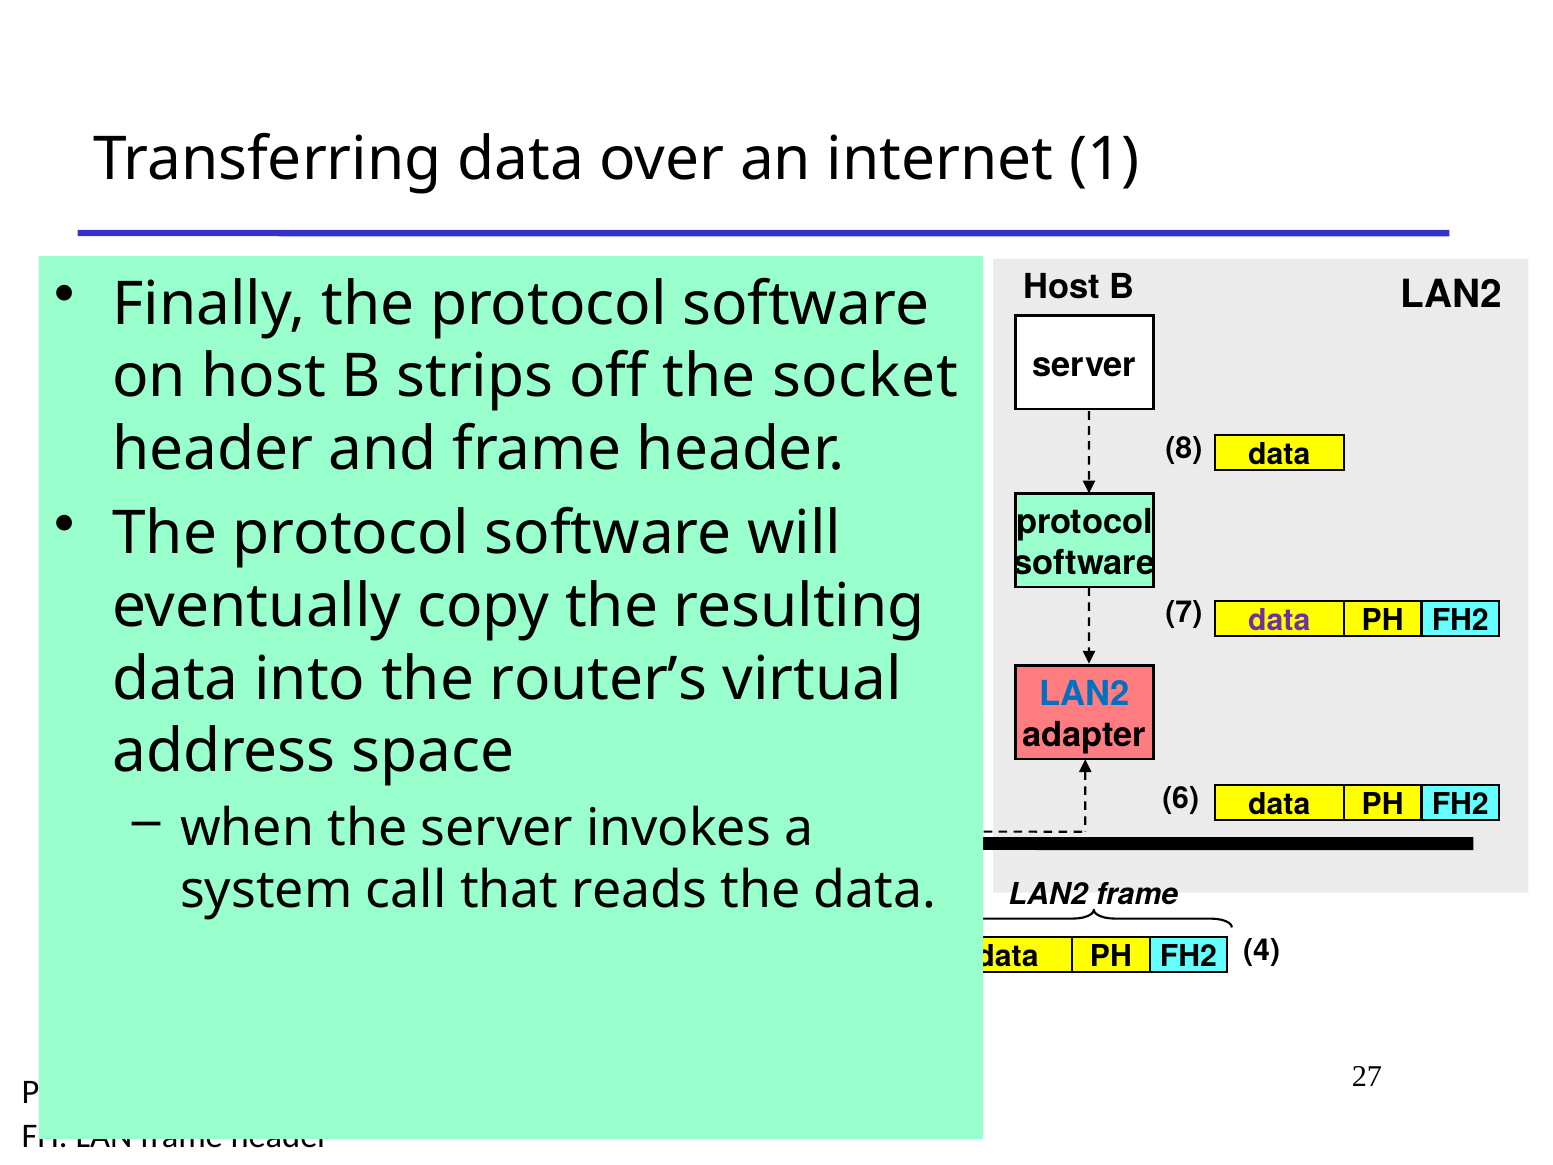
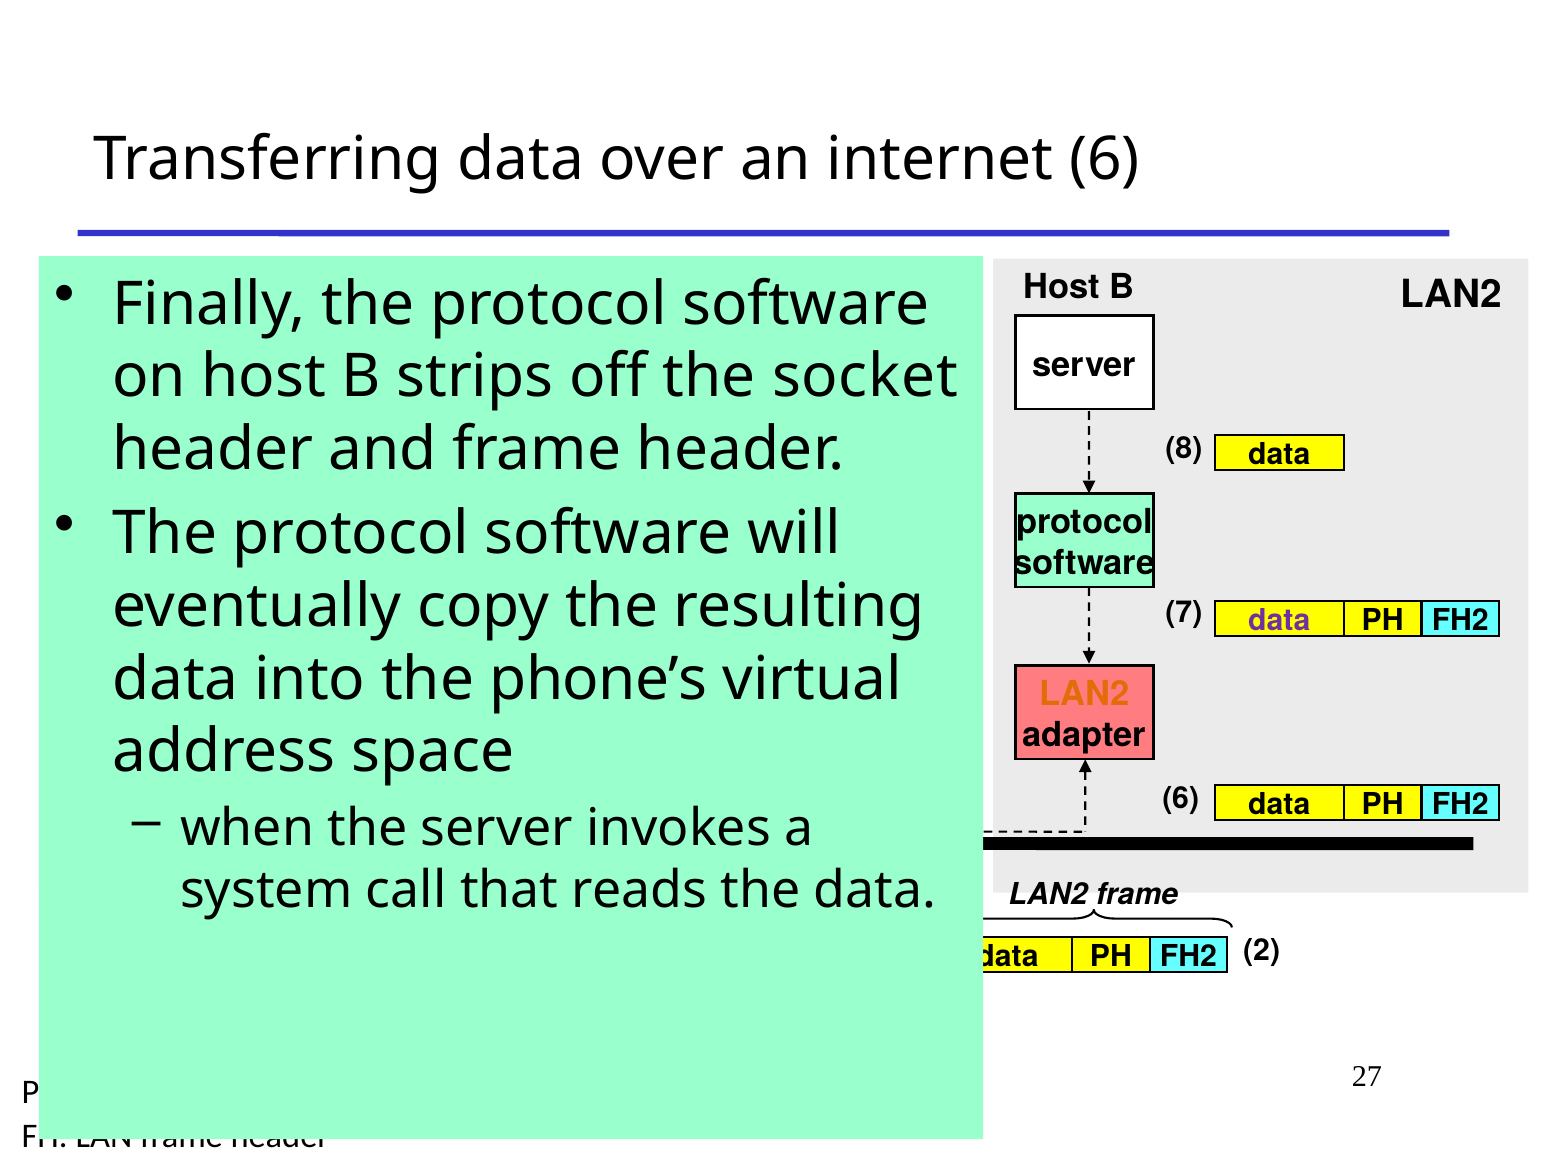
internet 1: 1 -> 6
router’s: router’s -> phone’s
LAN2 at (1085, 694) colour: blue -> orange
4 at (1262, 951): 4 -> 2
